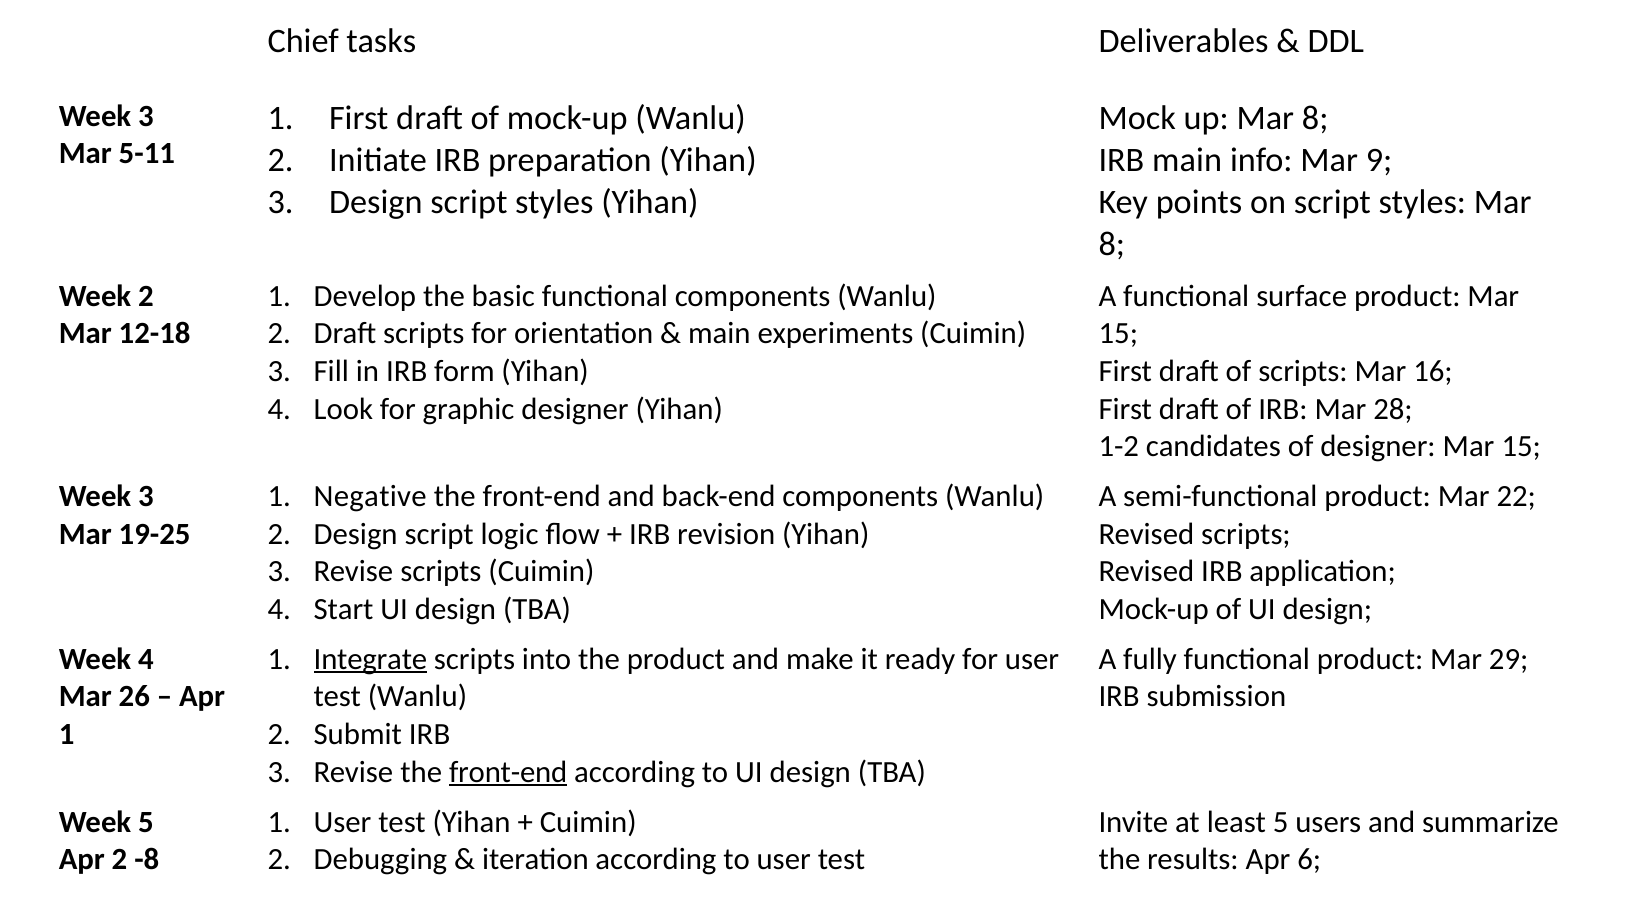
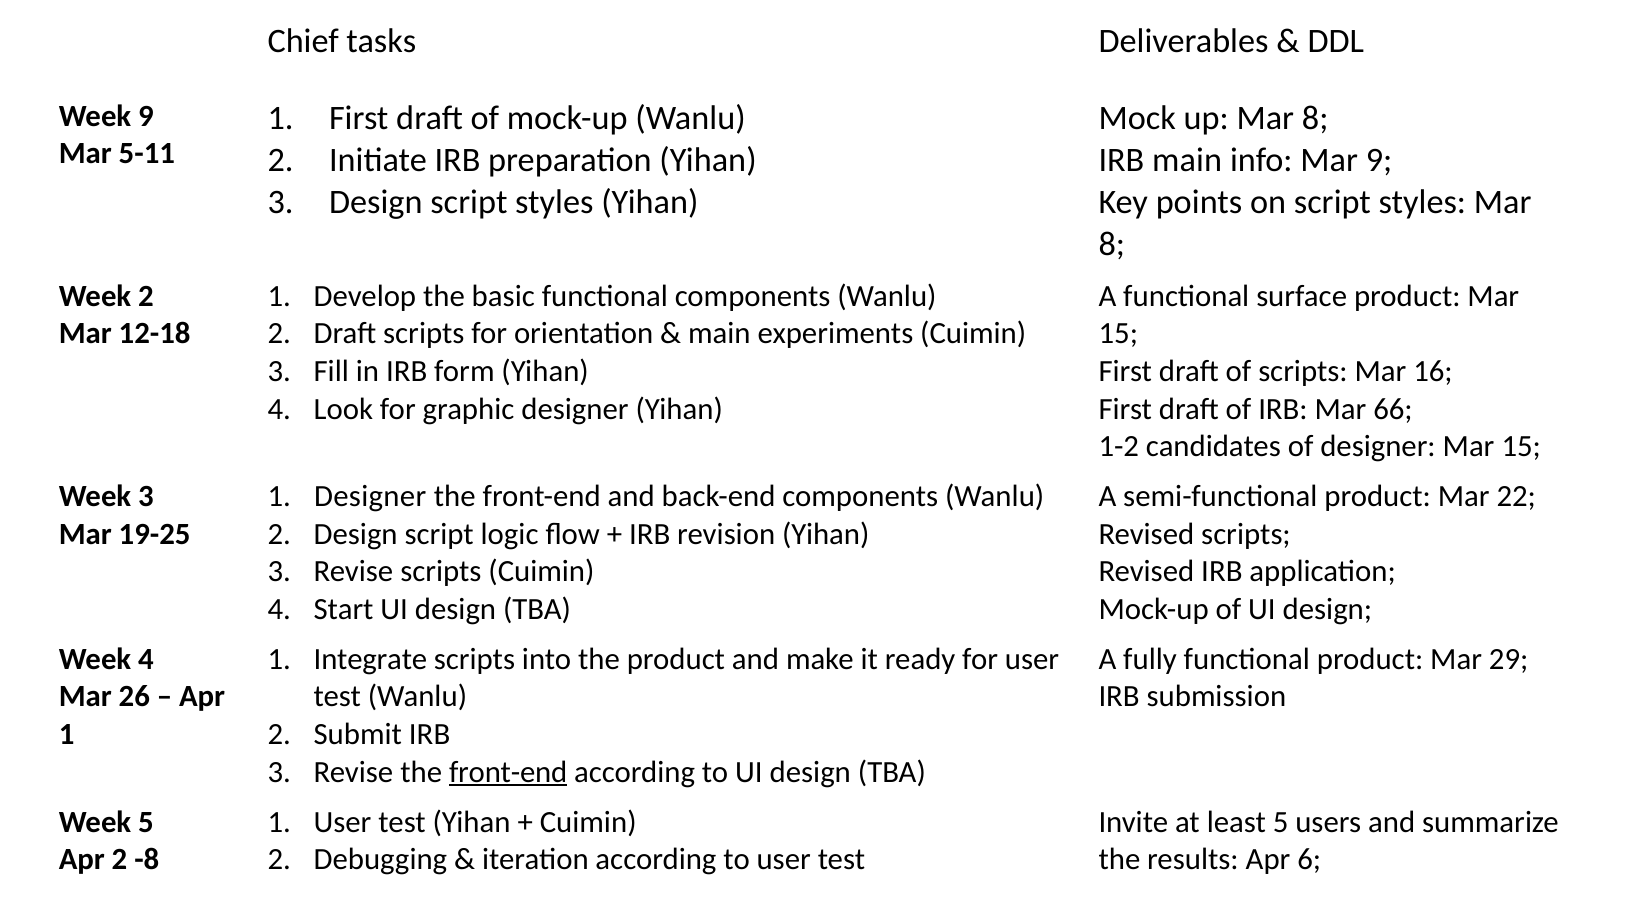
3 at (146, 116): 3 -> 9
28: 28 -> 66
1 Negative: Negative -> Designer
Integrate underline: present -> none
